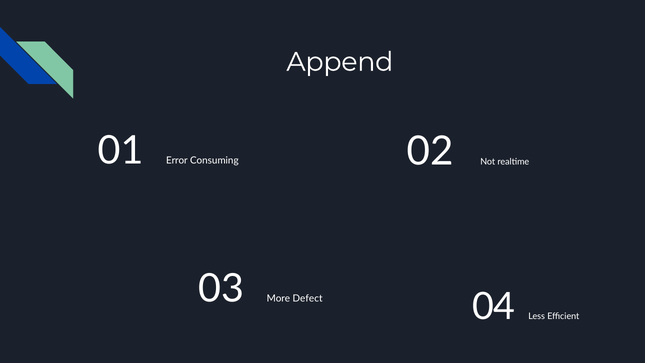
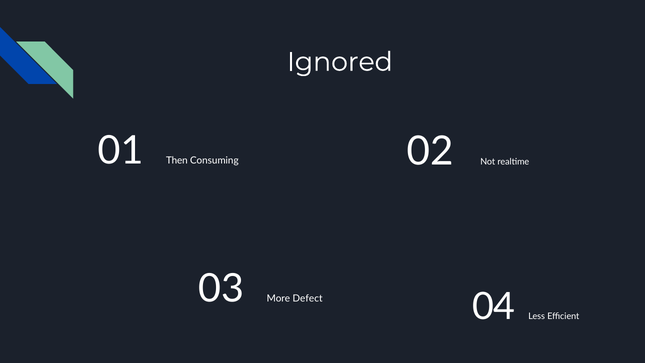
Append: Append -> Ignored
Error: Error -> Then
